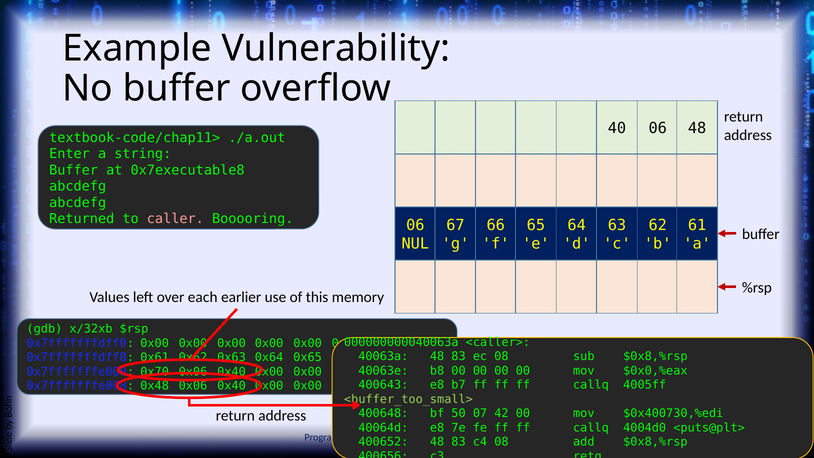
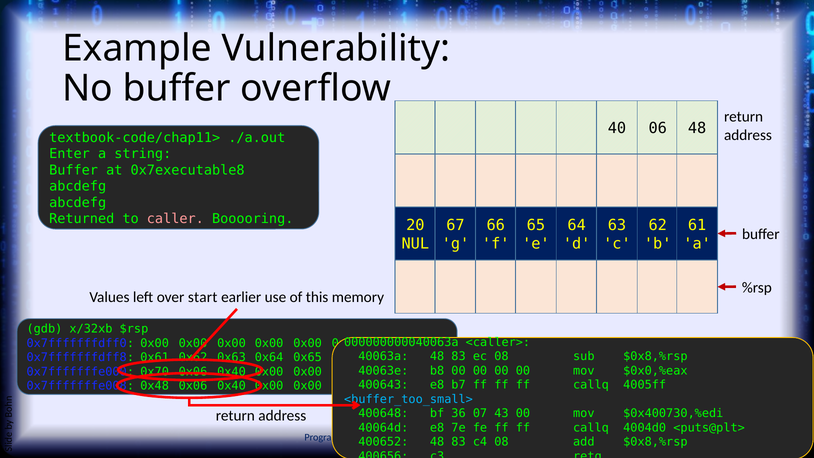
Booooring 06: 06 -> 20
each: each -> start
<buffer_too_small> colour: light green -> light blue
50: 50 -> 36
42: 42 -> 43
